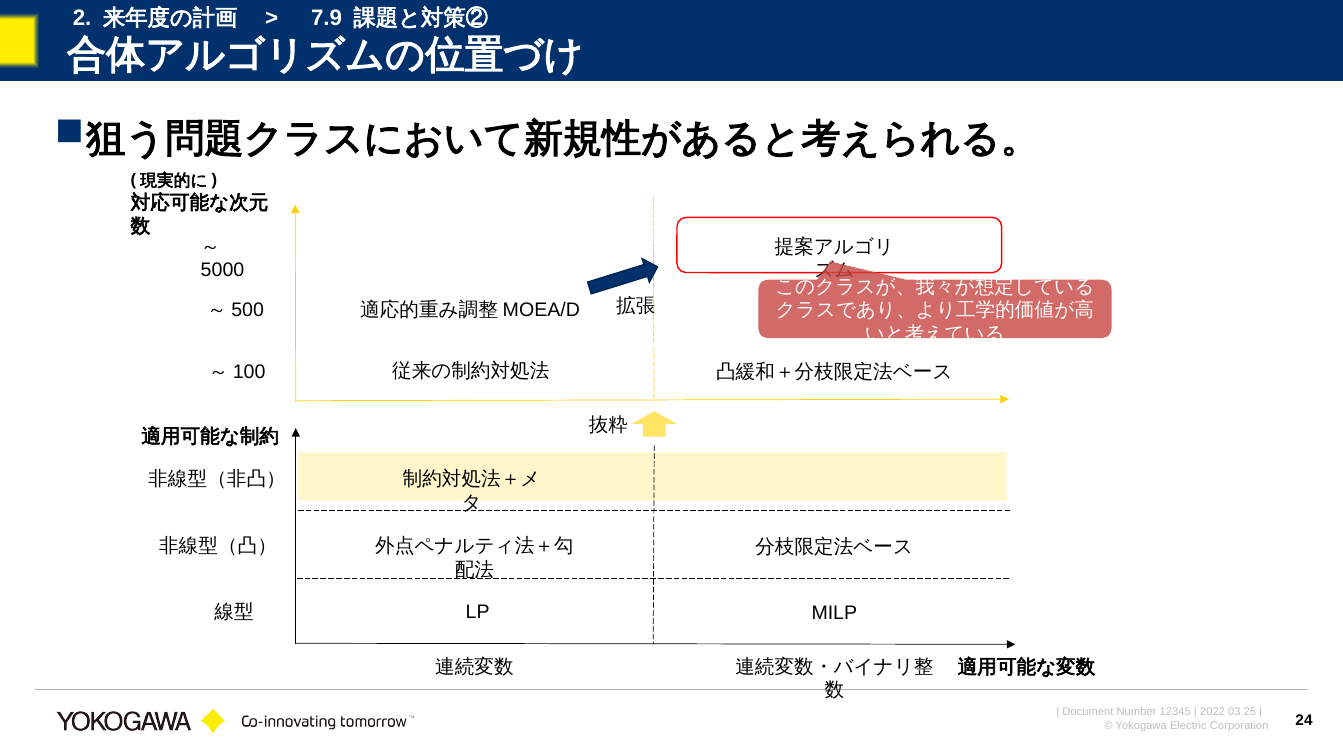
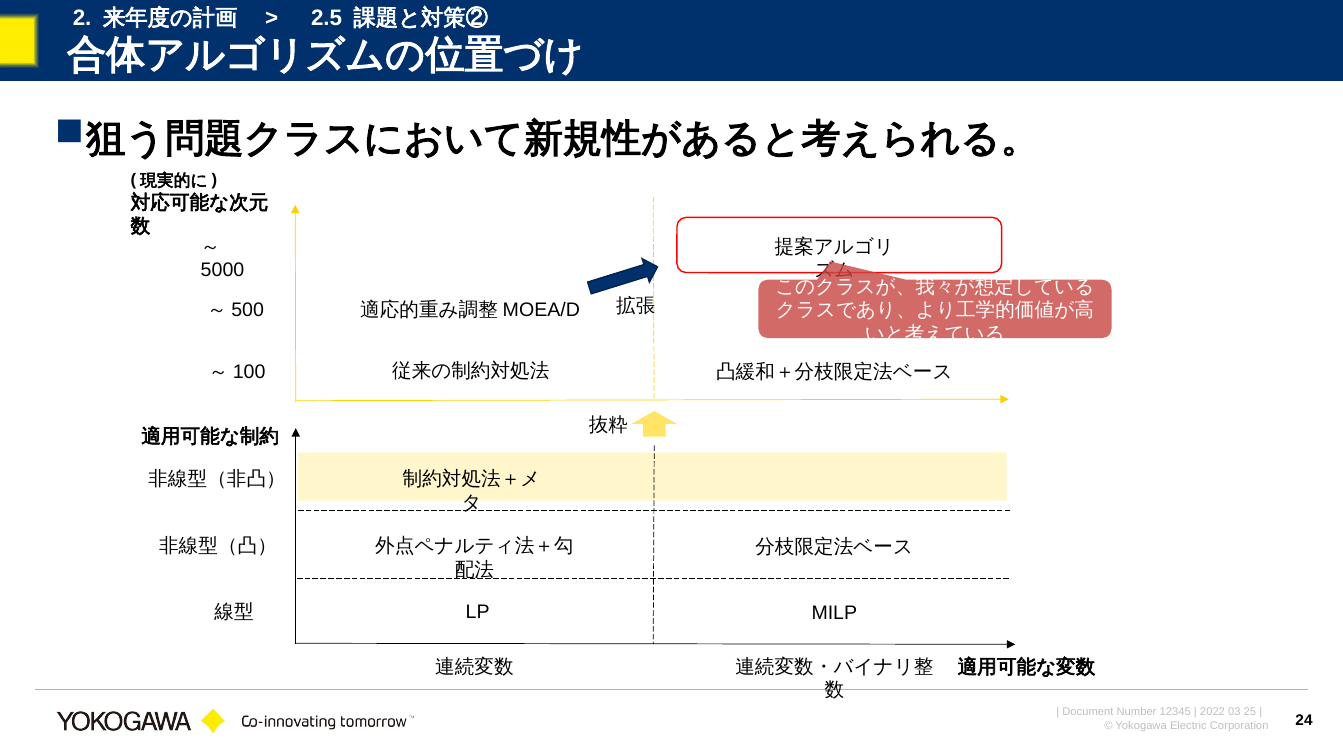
7.9: 7.9 -> 2.5
